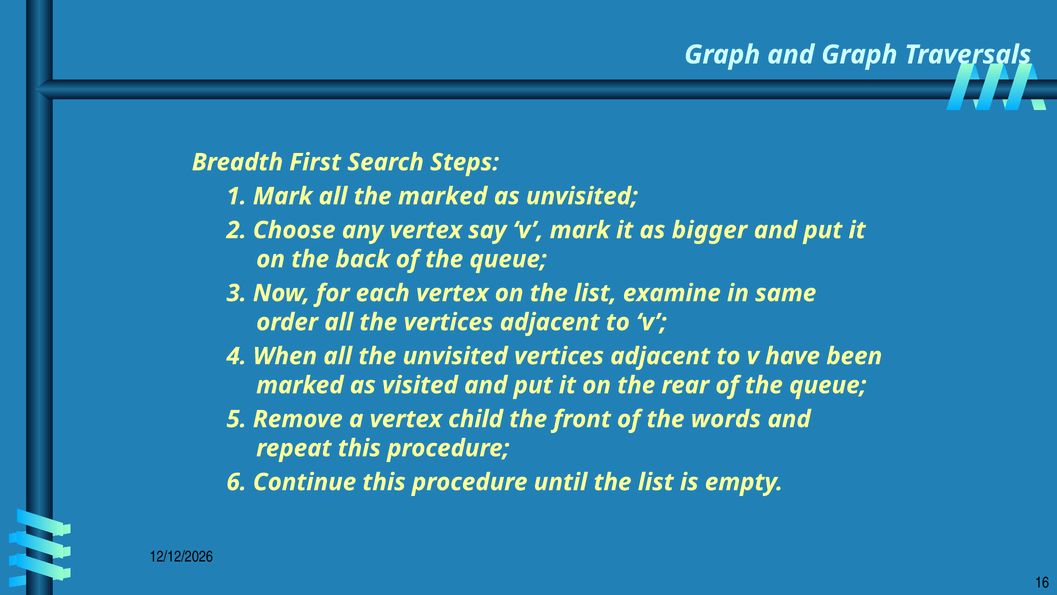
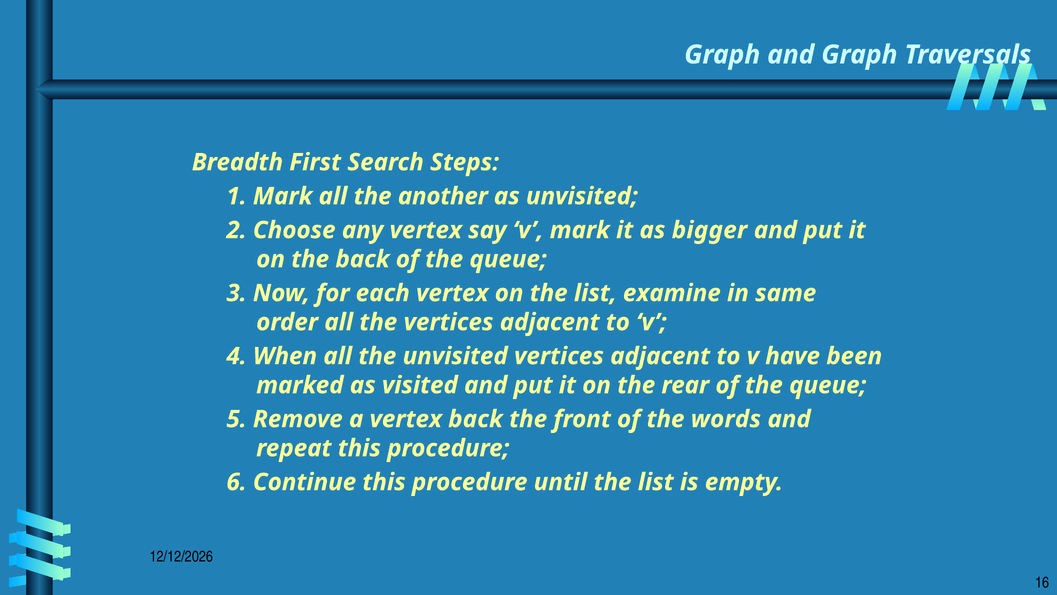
the marked: marked -> another
vertex child: child -> back
